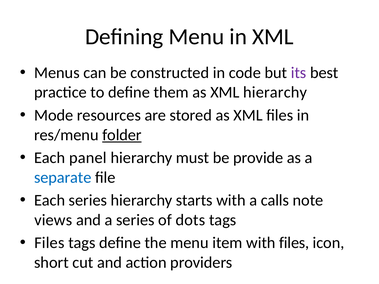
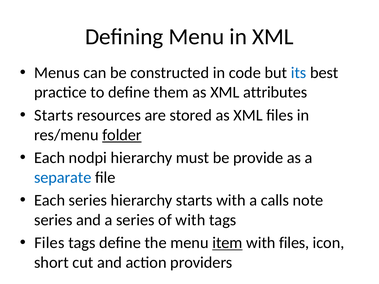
its colour: purple -> blue
XML hierarchy: hierarchy -> attributes
Mode at (54, 115): Mode -> Starts
panel: panel -> nodpi
views at (53, 220): views -> series
of dots: dots -> with
item underline: none -> present
